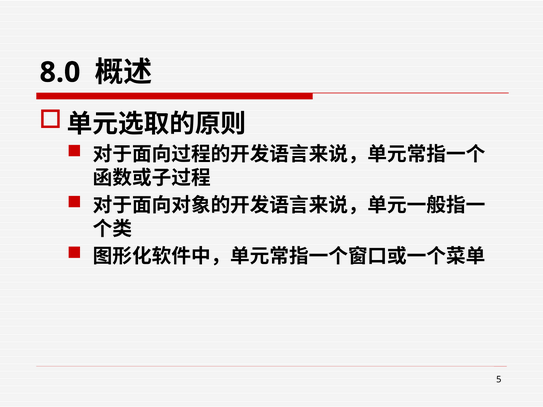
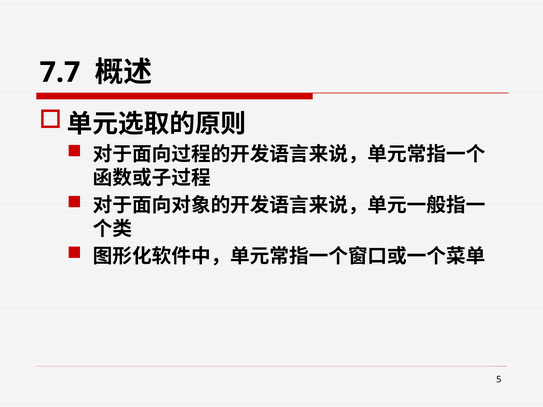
8.0: 8.0 -> 7.7
